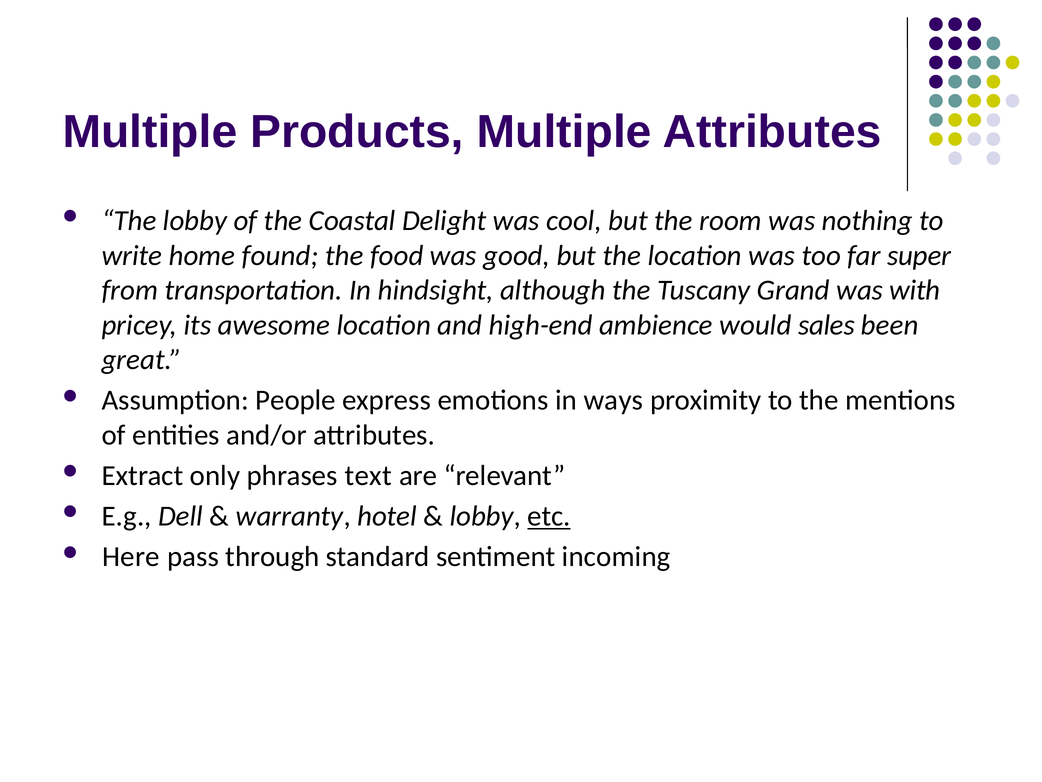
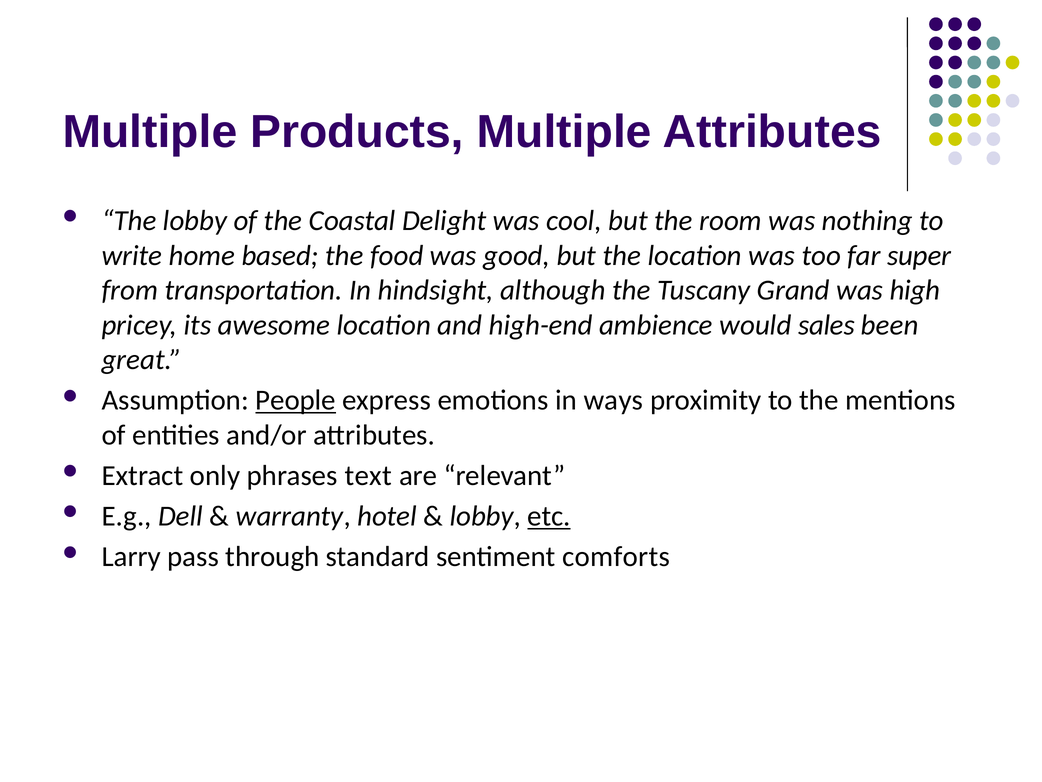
found: found -> based
with: with -> high
People underline: none -> present
Here: Here -> Larry
incoming: incoming -> comforts
